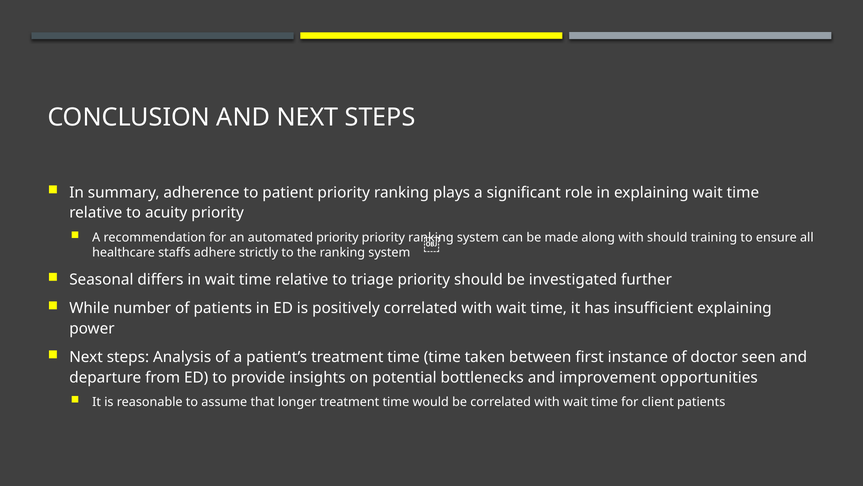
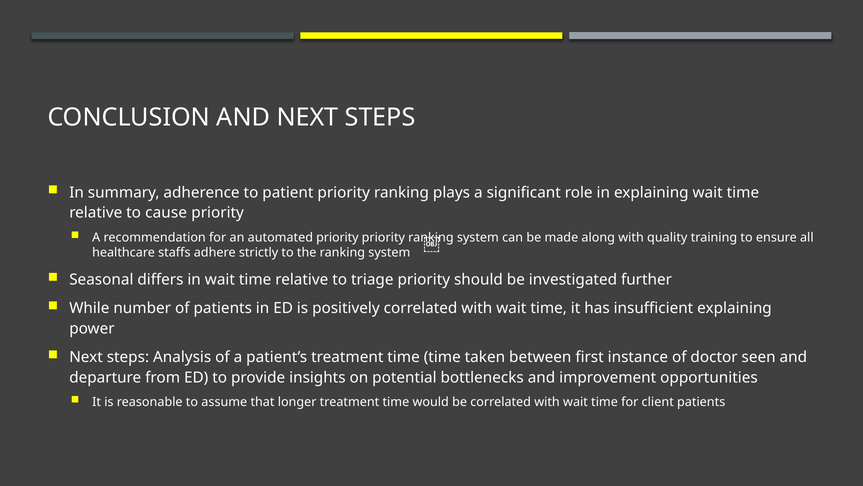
acuity: acuity -> cause
with should: should -> quality
